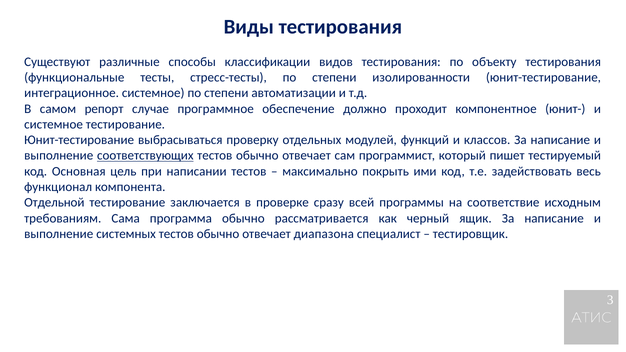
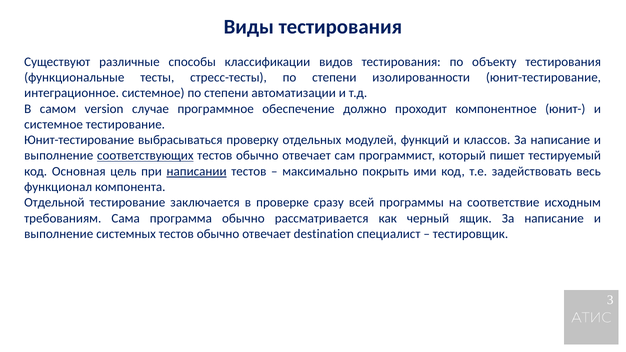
репорт: репорт -> version
написании underline: none -> present
диапазона: диапазона -> destination
